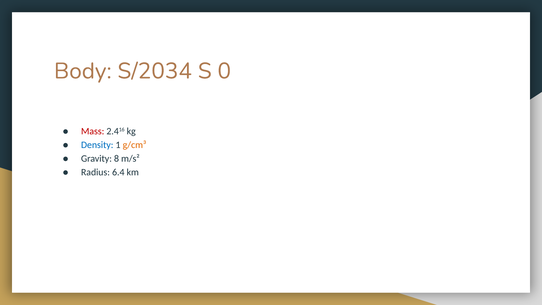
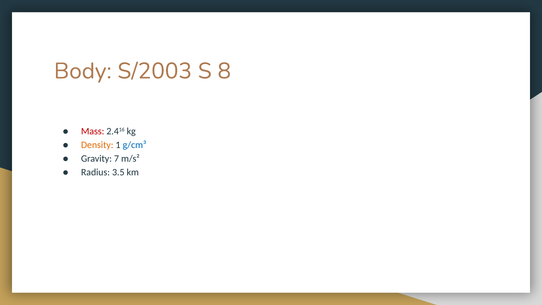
S/2034: S/2034 -> S/2003
0: 0 -> 8
Density colour: blue -> orange
g/cm³ colour: orange -> blue
8: 8 -> 7
6.4: 6.4 -> 3.5
